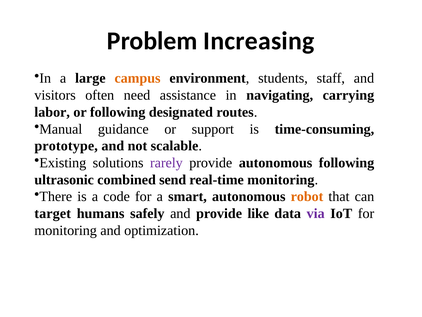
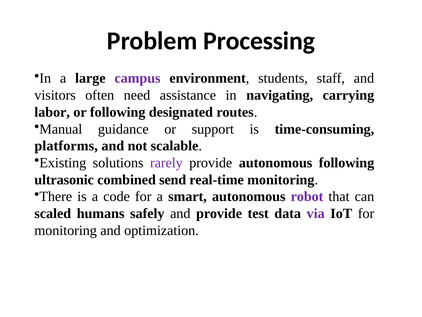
Increasing: Increasing -> Processing
campus colour: orange -> purple
prototype: prototype -> platforms
robot colour: orange -> purple
target: target -> scaled
like: like -> test
